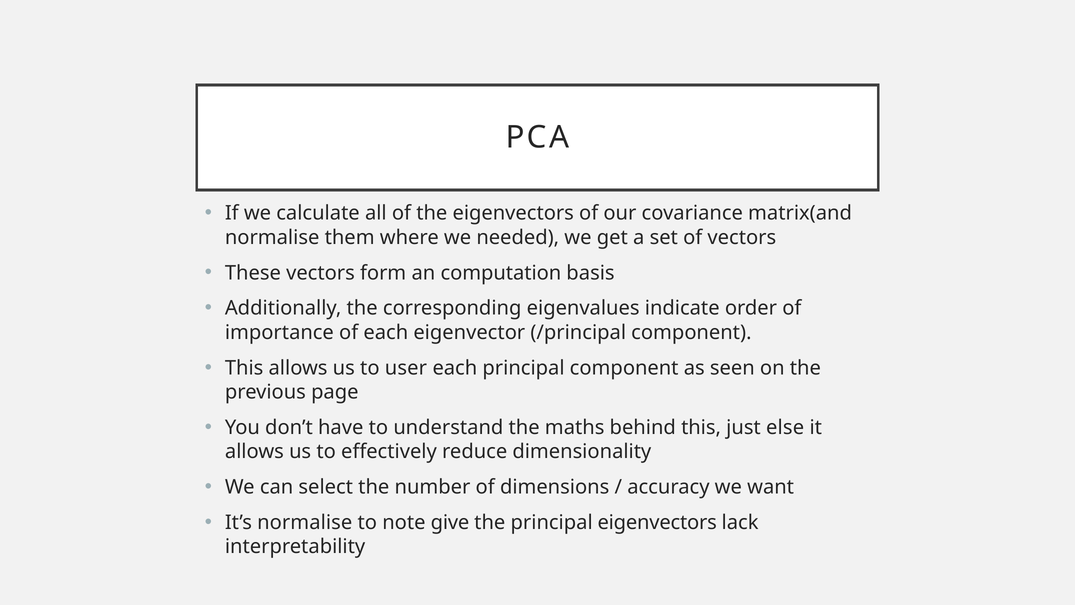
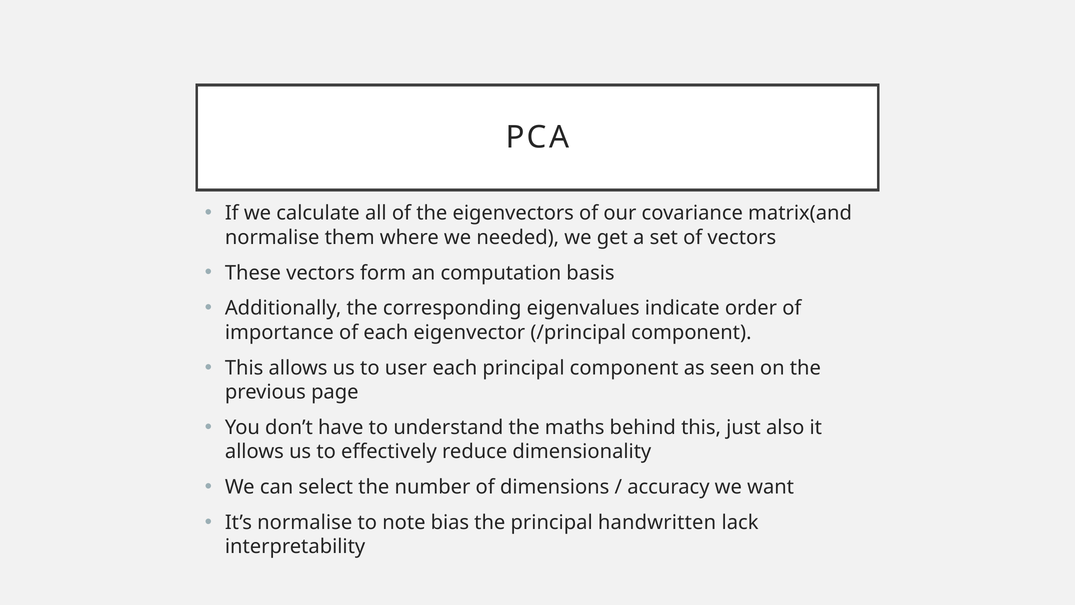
else: else -> also
give: give -> bias
principal eigenvectors: eigenvectors -> handwritten
